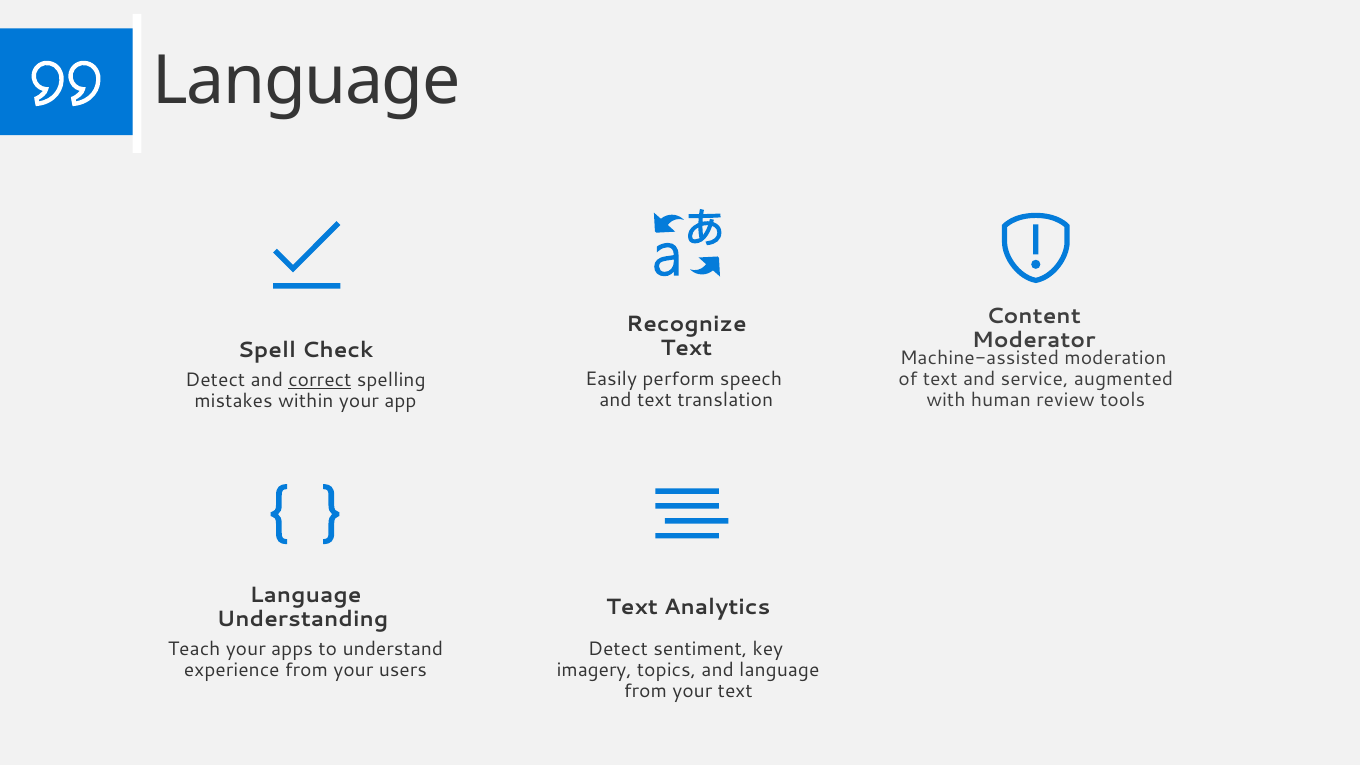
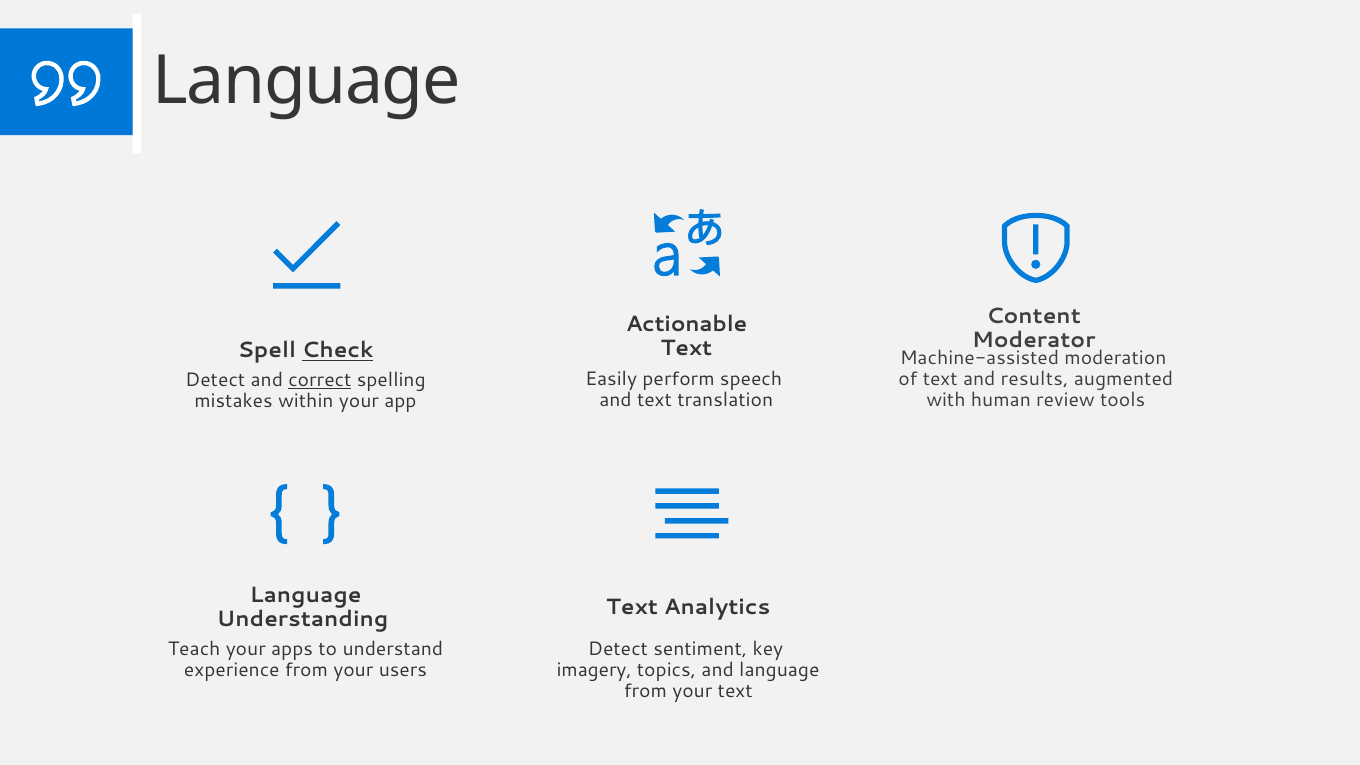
Recognize: Recognize -> Actionable
Check underline: none -> present
service: service -> results
